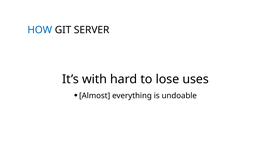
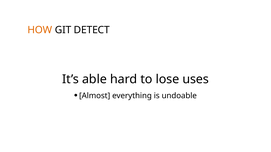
HOW colour: blue -> orange
SERVER: SERVER -> DETECT
with: with -> able
